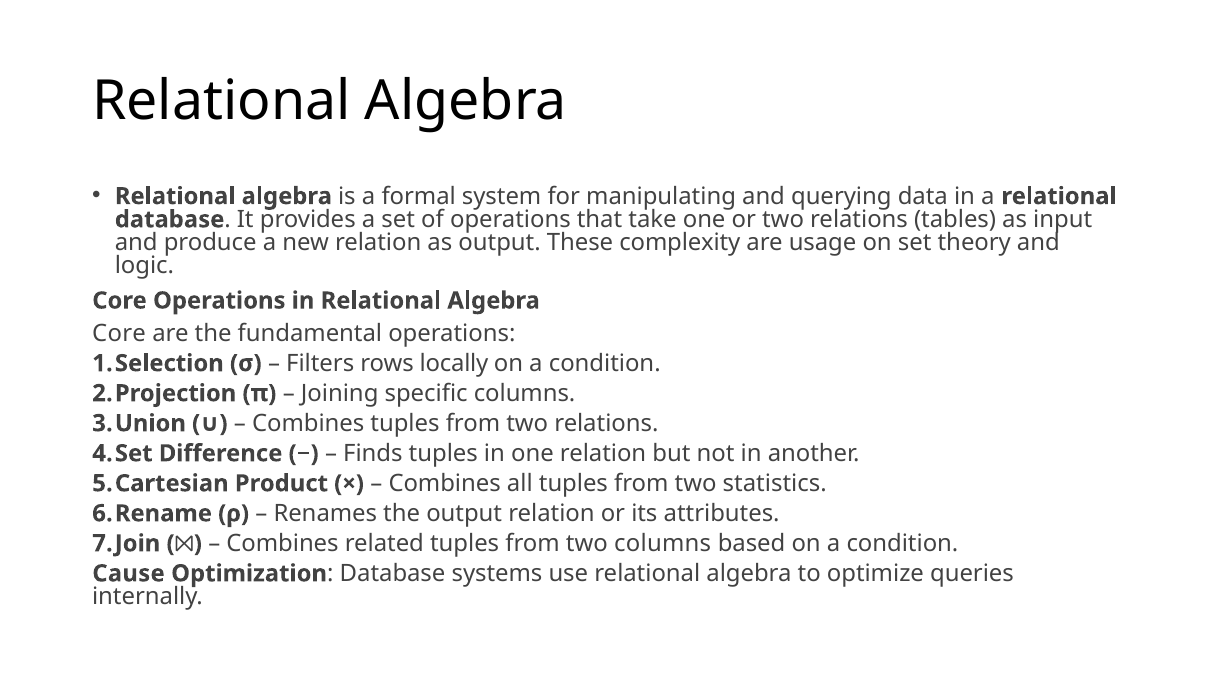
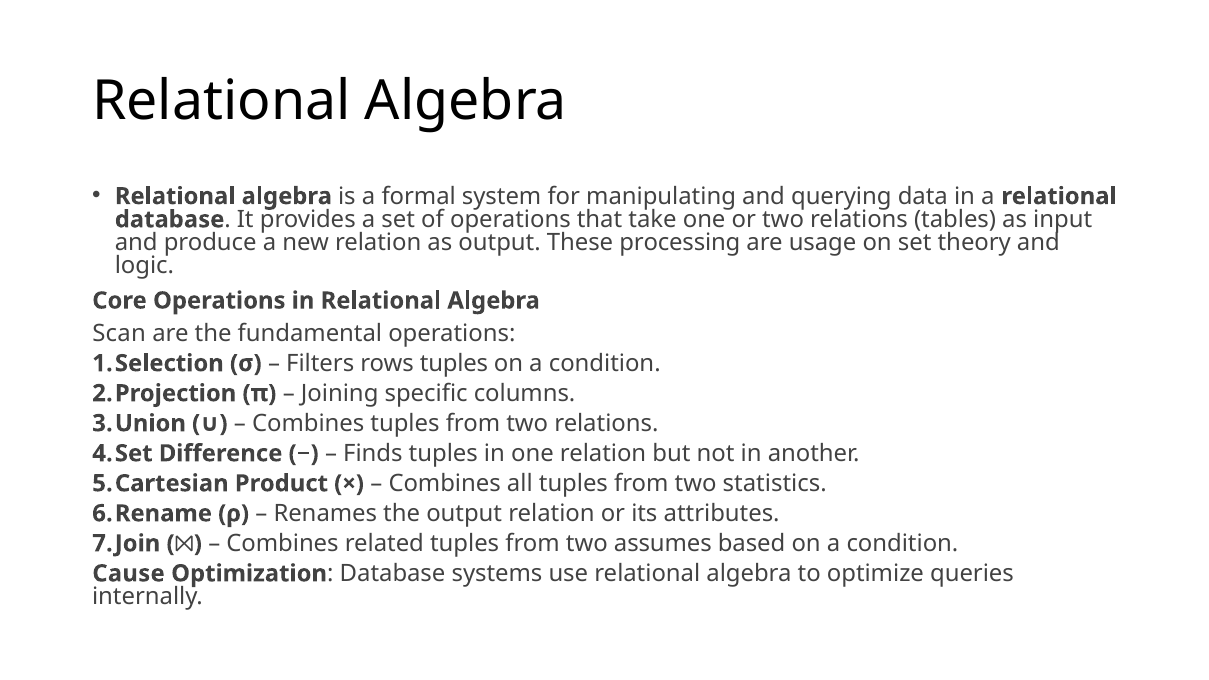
complexity: complexity -> processing
Core at (119, 333): Core -> Scan
rows locally: locally -> tuples
two columns: columns -> assumes
